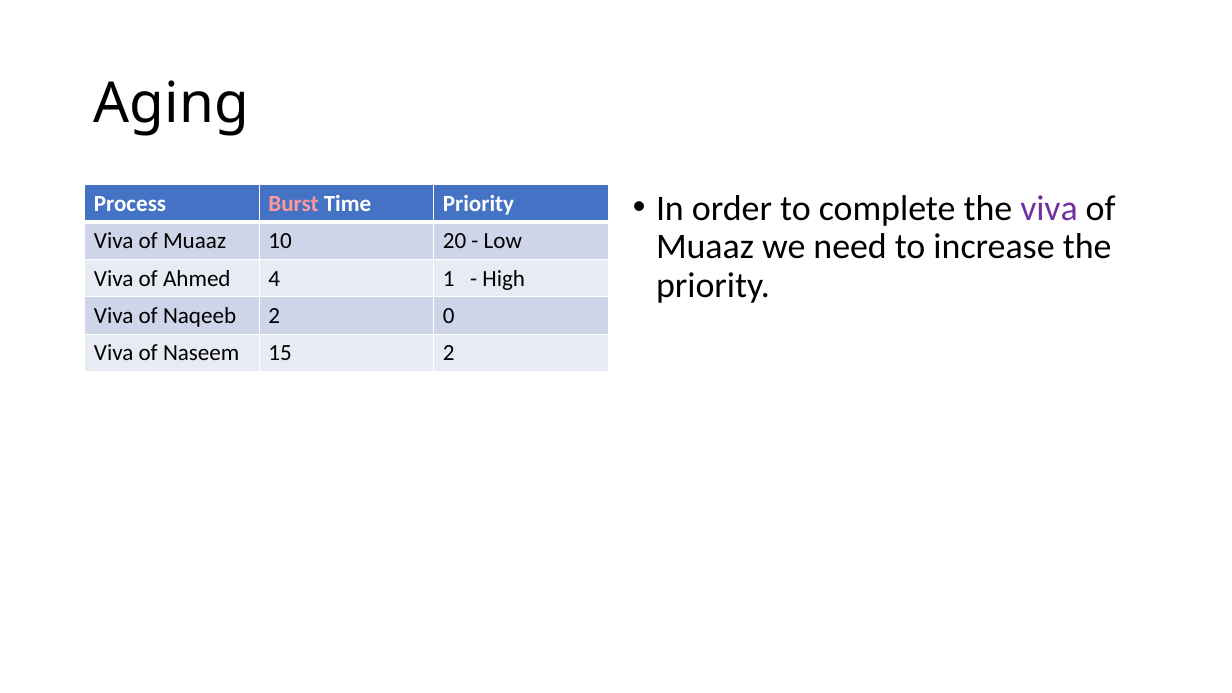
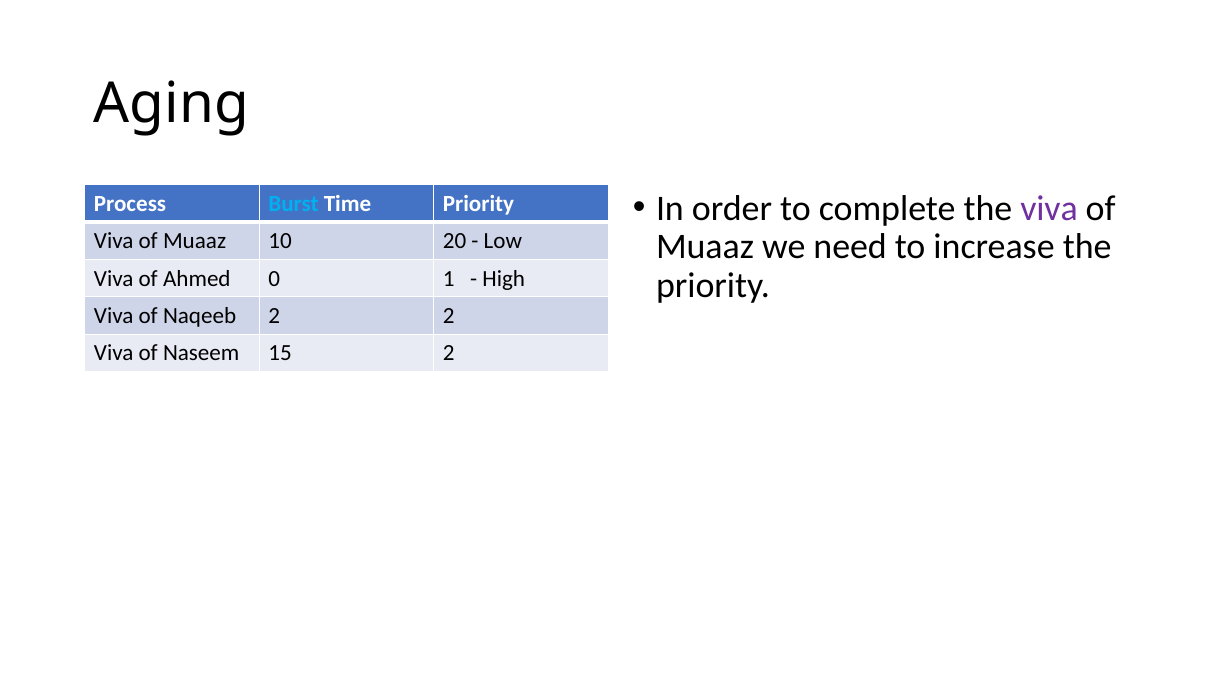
Burst colour: pink -> light blue
4: 4 -> 0
2 0: 0 -> 2
